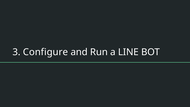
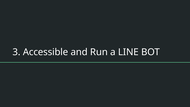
Configure: Configure -> Accessible
